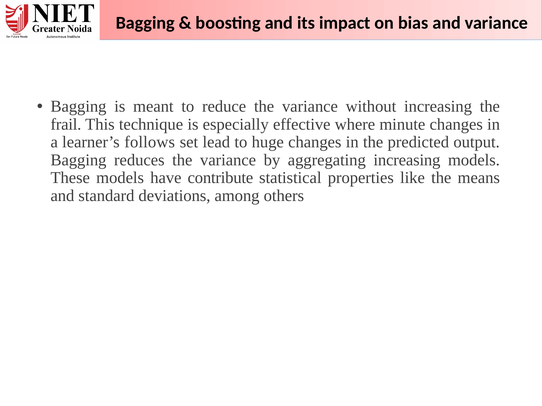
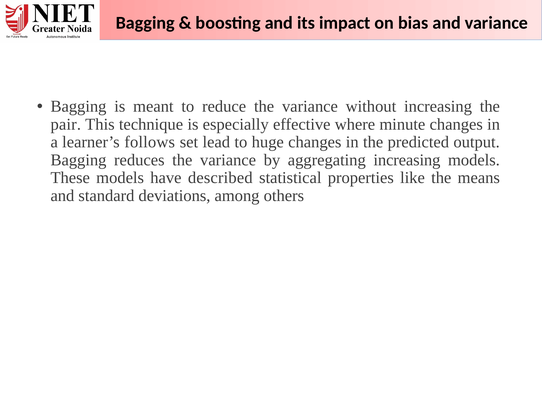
frail: frail -> pair
contribute: contribute -> described
